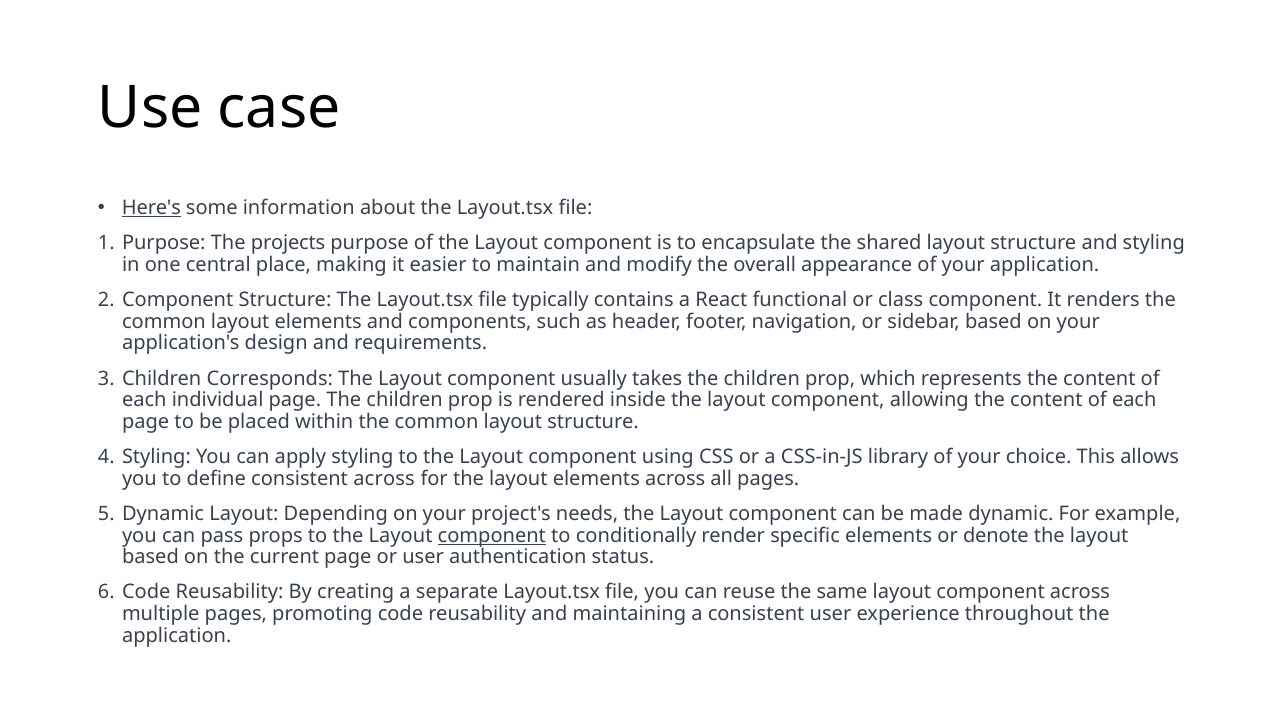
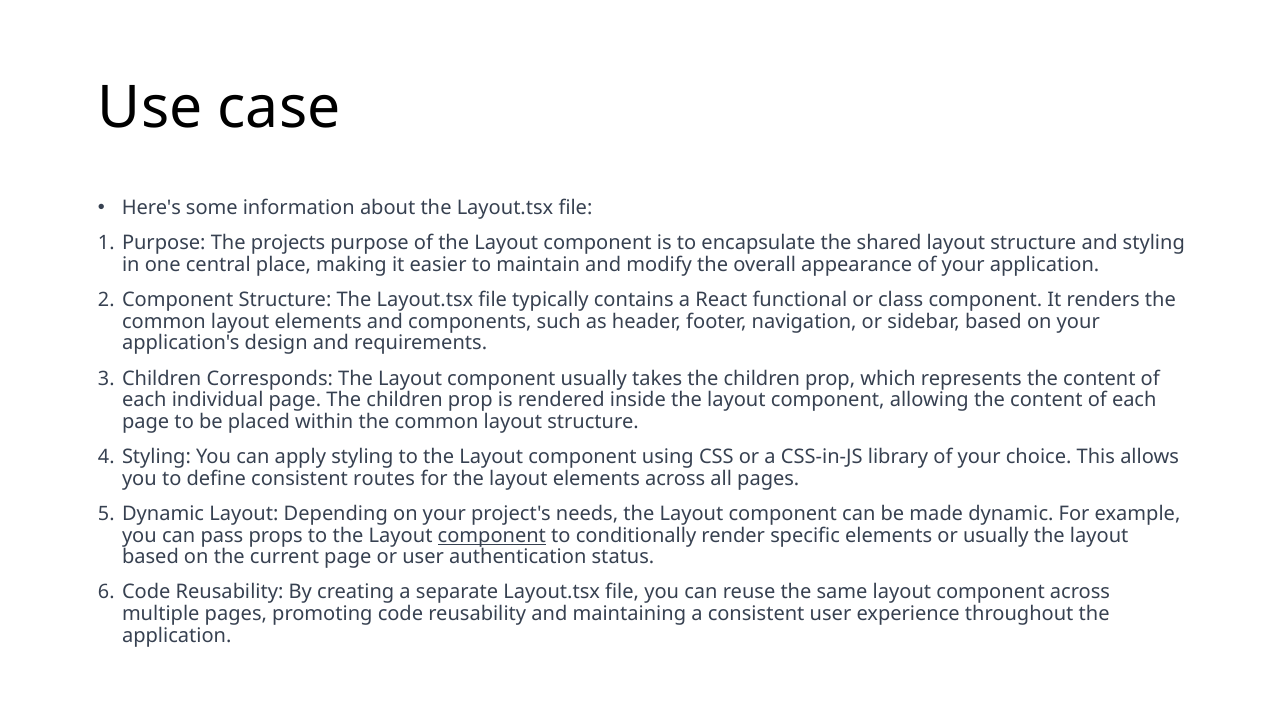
Here's underline: present -> none
consistent across: across -> routes
or denote: denote -> usually
